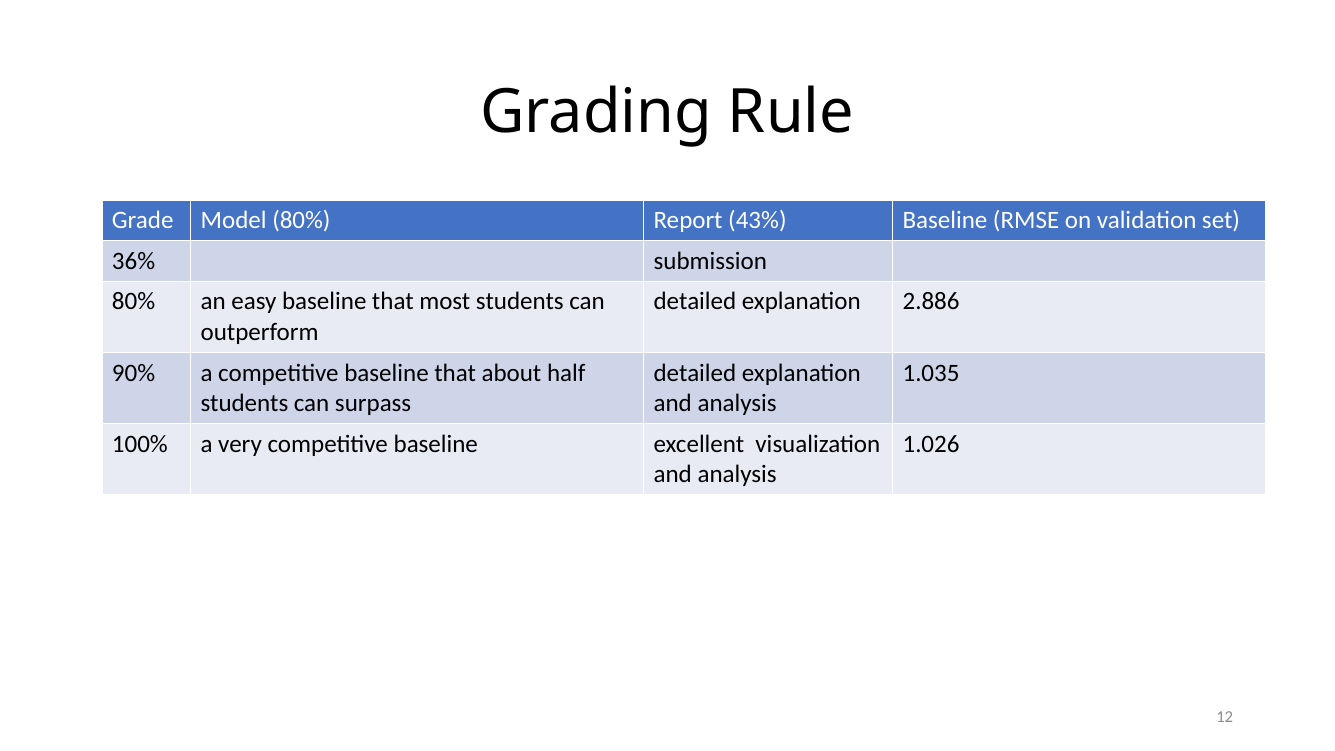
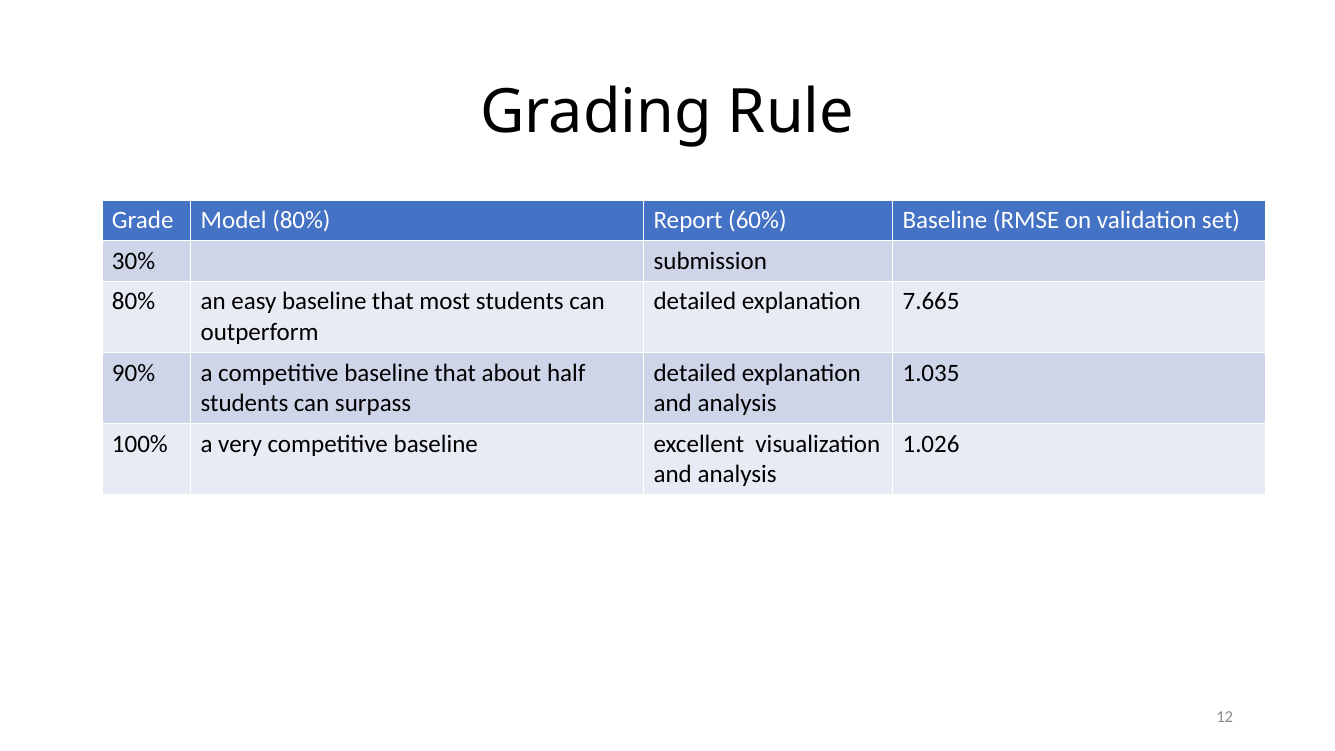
43%: 43% -> 60%
36%: 36% -> 30%
2.886: 2.886 -> 7.665
